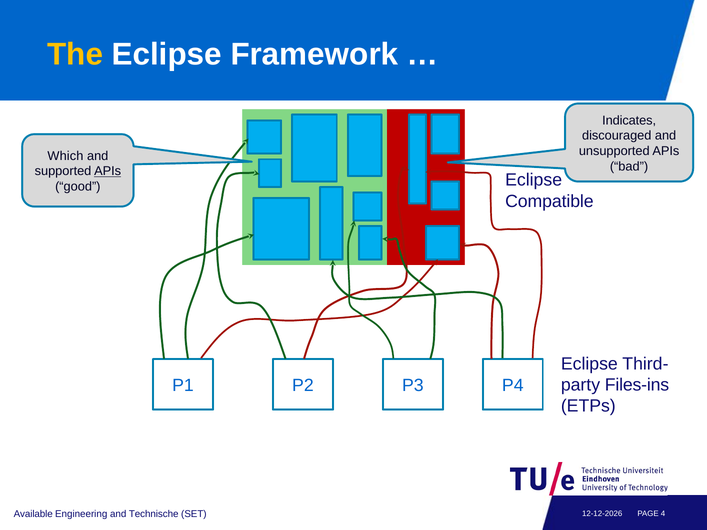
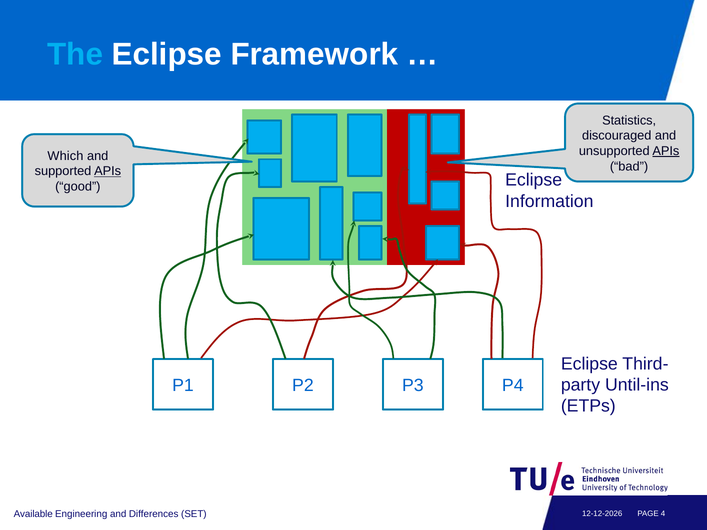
The colour: yellow -> light blue
Indicates: Indicates -> Statistics
APIs at (666, 151) underline: none -> present
Compatible: Compatible -> Information
Files-ins: Files-ins -> Until-ins
Technische: Technische -> Differences
